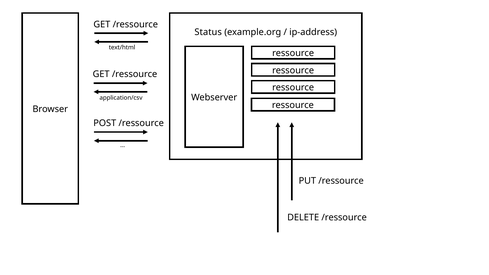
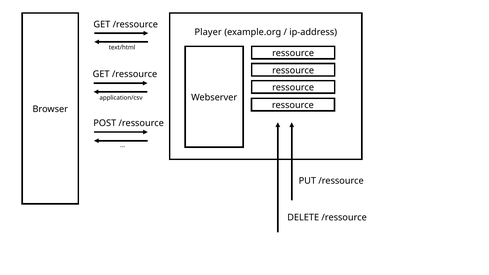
Status: Status -> Player
